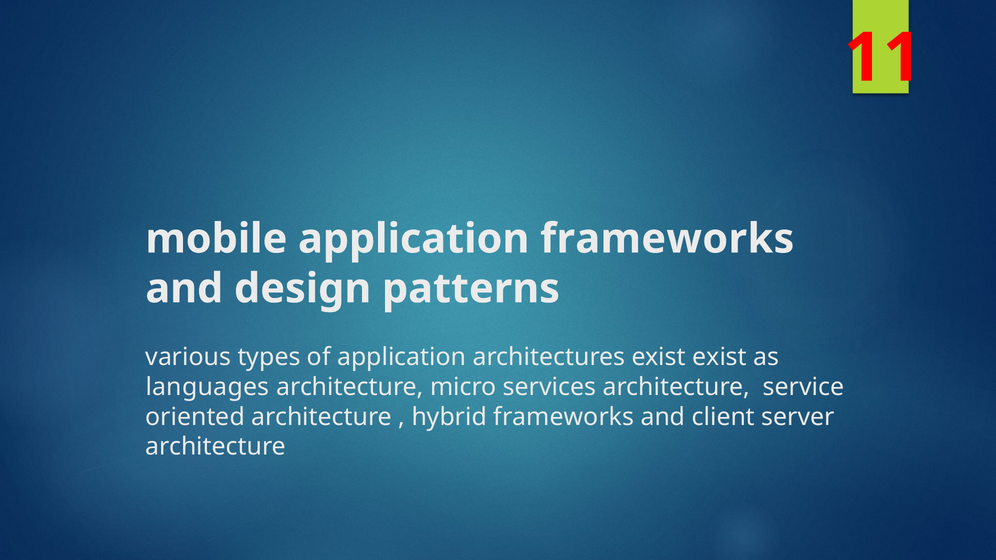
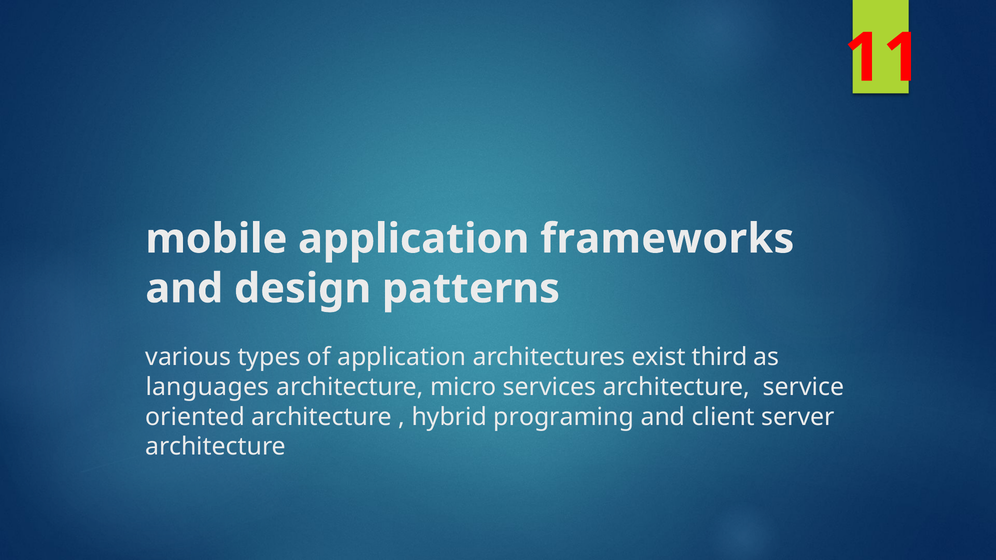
exist exist: exist -> third
hybrid frameworks: frameworks -> programing
